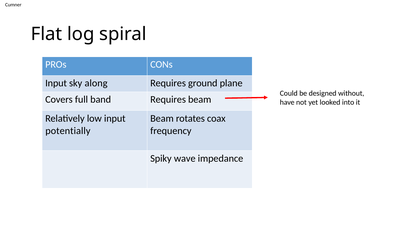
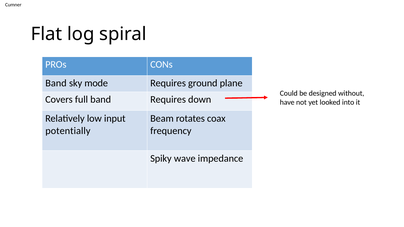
Input at (56, 83): Input -> Band
along: along -> mode
Requires beam: beam -> down
